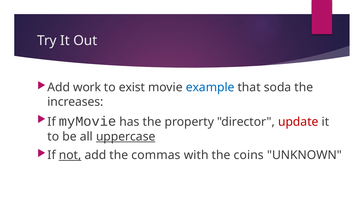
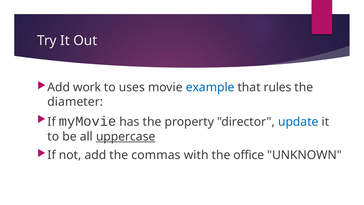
exist: exist -> uses
soda: soda -> rules
increases: increases -> diameter
update colour: red -> blue
not underline: present -> none
coins: coins -> office
